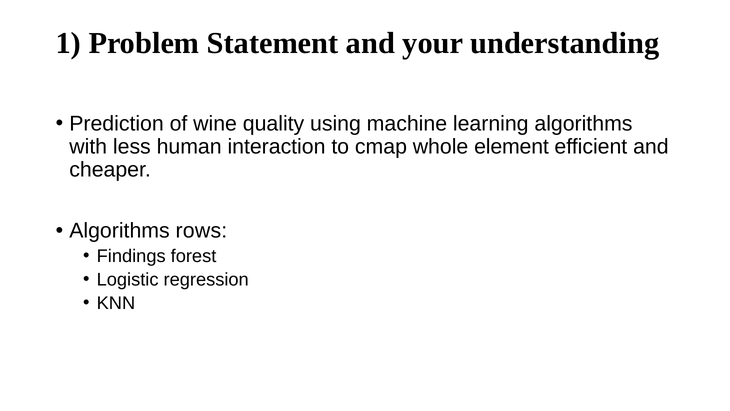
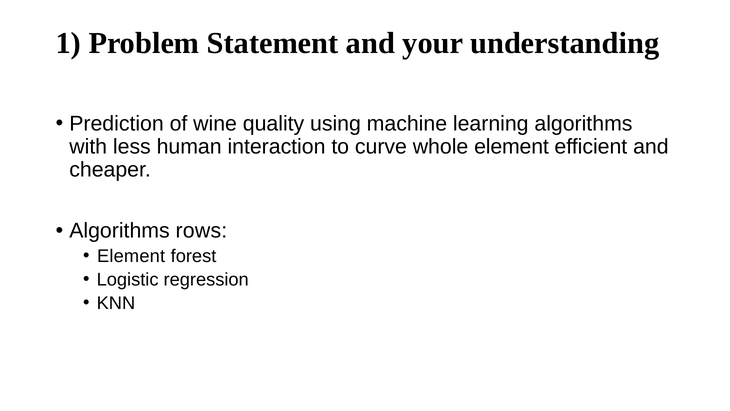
cmap: cmap -> curve
Findings at (131, 256): Findings -> Element
